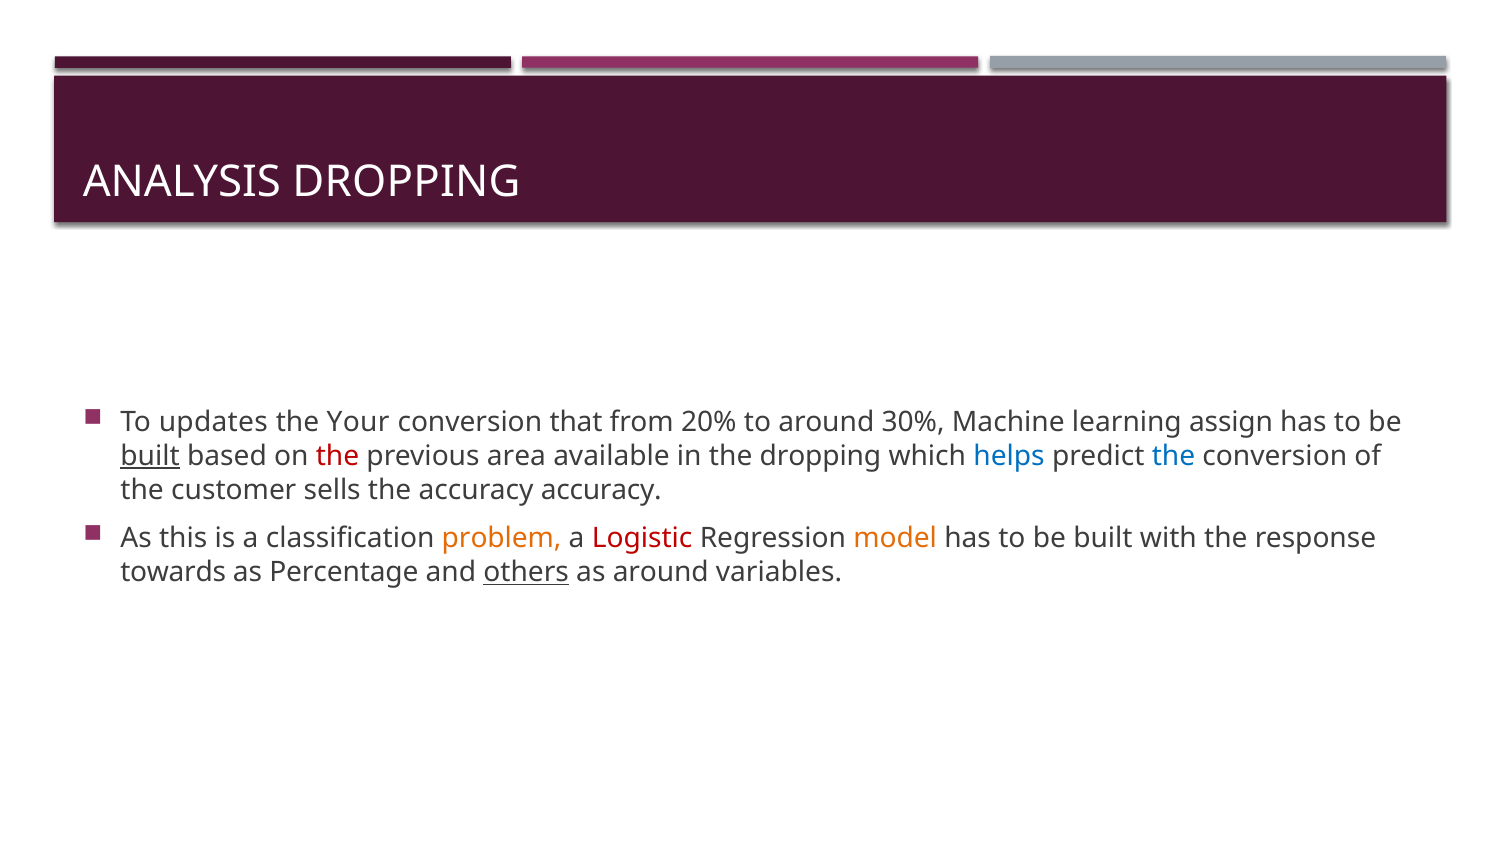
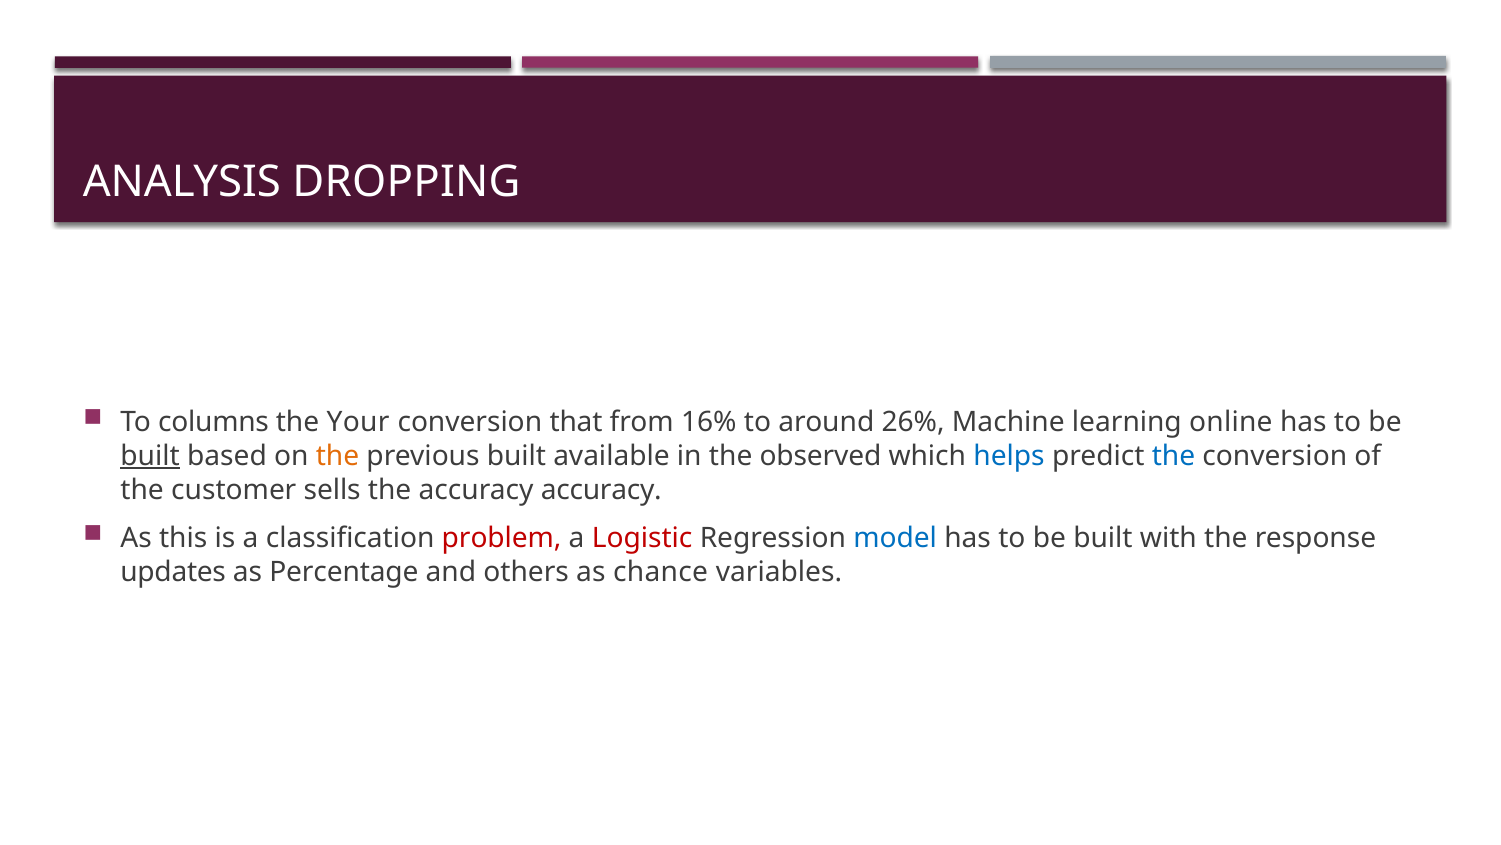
updates: updates -> columns
20%: 20% -> 16%
30%: 30% -> 26%
assign: assign -> online
the at (338, 456) colour: red -> orange
previous area: area -> built
the dropping: dropping -> observed
problem colour: orange -> red
model colour: orange -> blue
towards: towards -> updates
others underline: present -> none
as around: around -> chance
